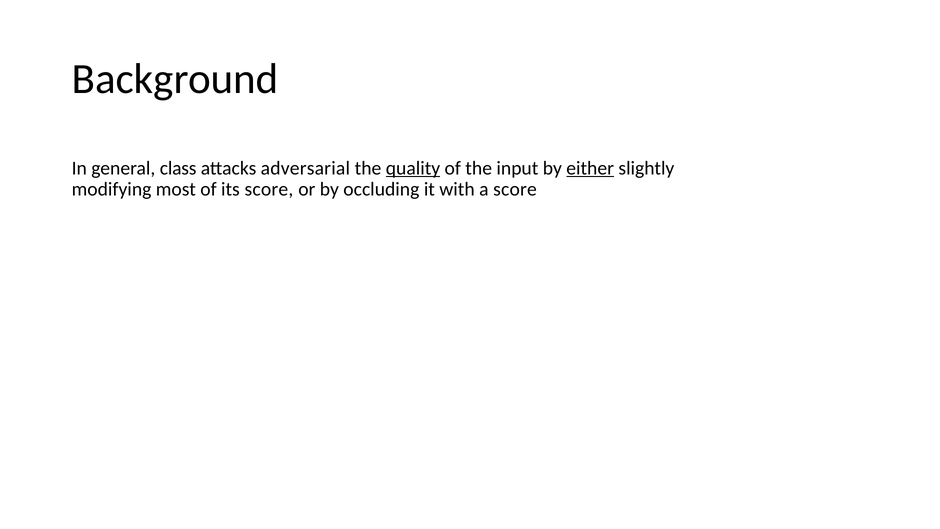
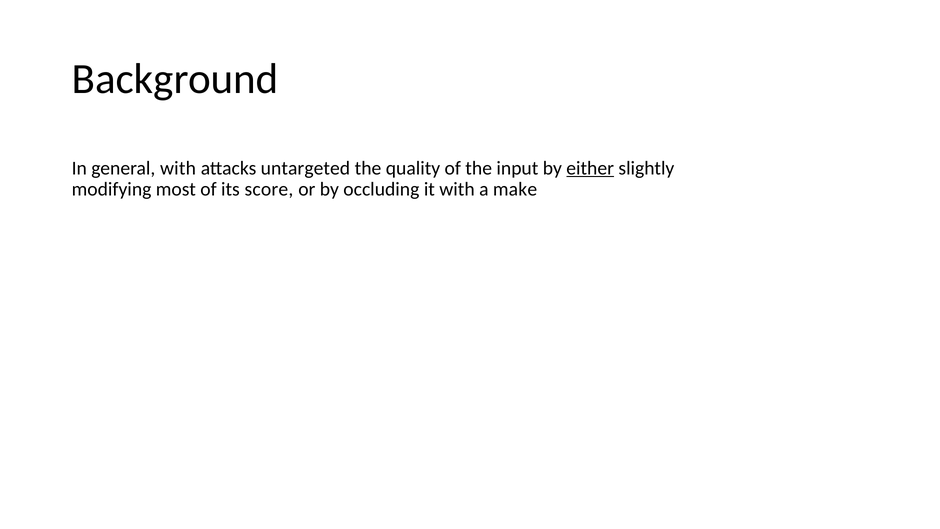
general class: class -> with
adversarial: adversarial -> untargeted
quality underline: present -> none
a score: score -> make
